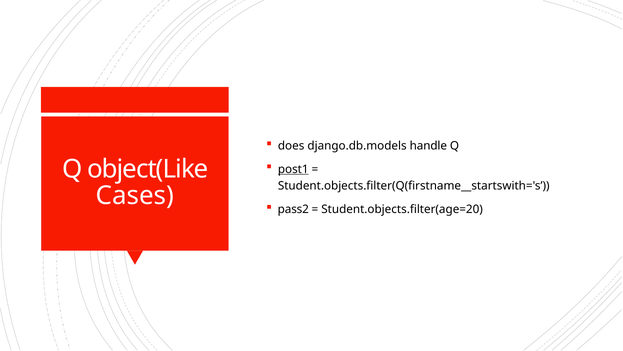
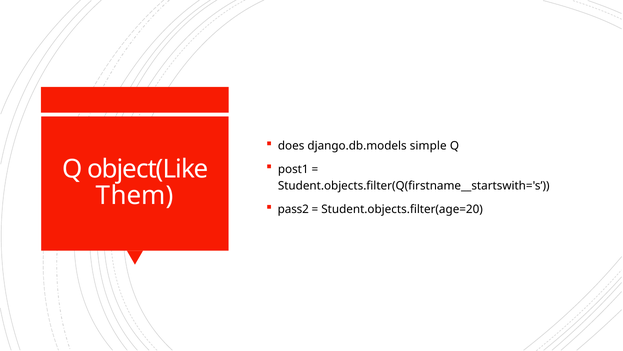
handle: handle -> simple
post1 underline: present -> none
Cases: Cases -> Them
